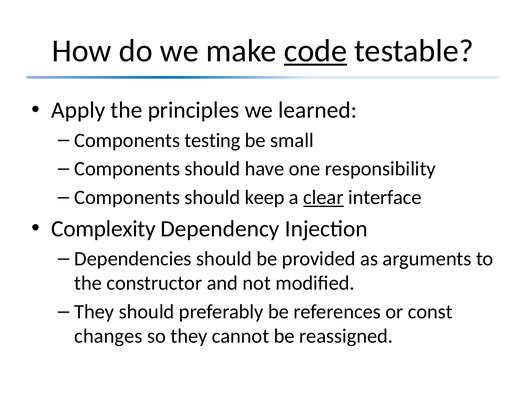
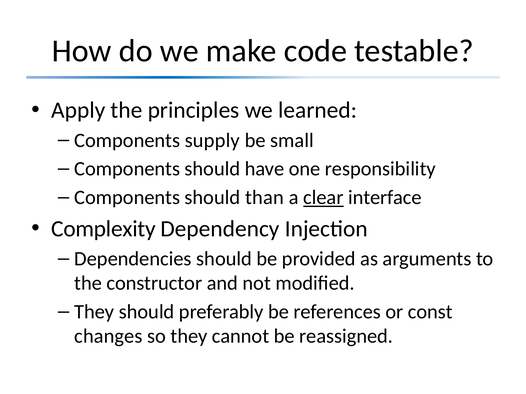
code underline: present -> none
testing: testing -> supply
keep: keep -> than
